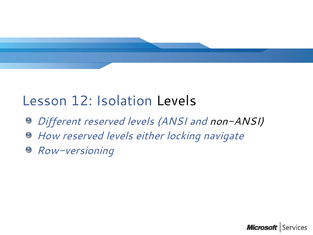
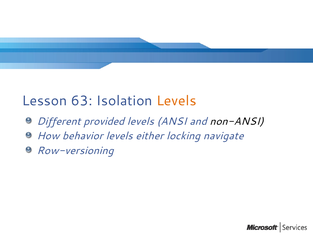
12: 12 -> 63
Levels at (176, 101) colour: black -> orange
Different reserved: reserved -> provided
How reserved: reserved -> behavior
